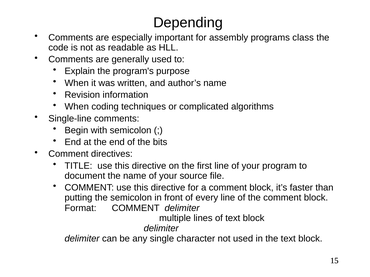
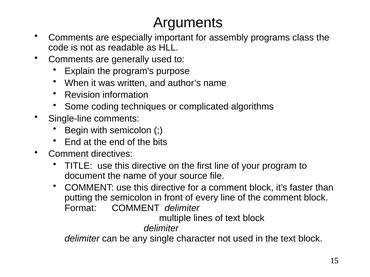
Depending: Depending -> Arguments
When at (77, 107): When -> Some
